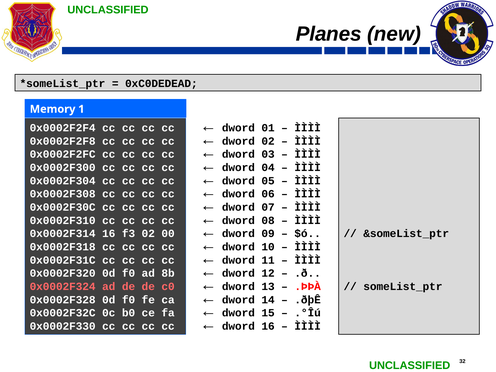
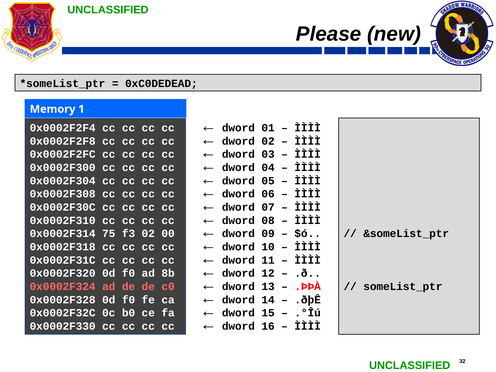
Planes: Planes -> Please
0x0002F314 16: 16 -> 75
